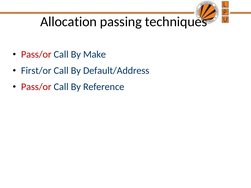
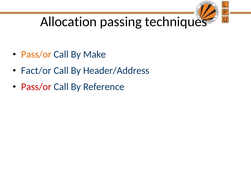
Pass/or at (36, 54) colour: red -> orange
First/or: First/or -> Fact/or
Default/Address: Default/Address -> Header/Address
